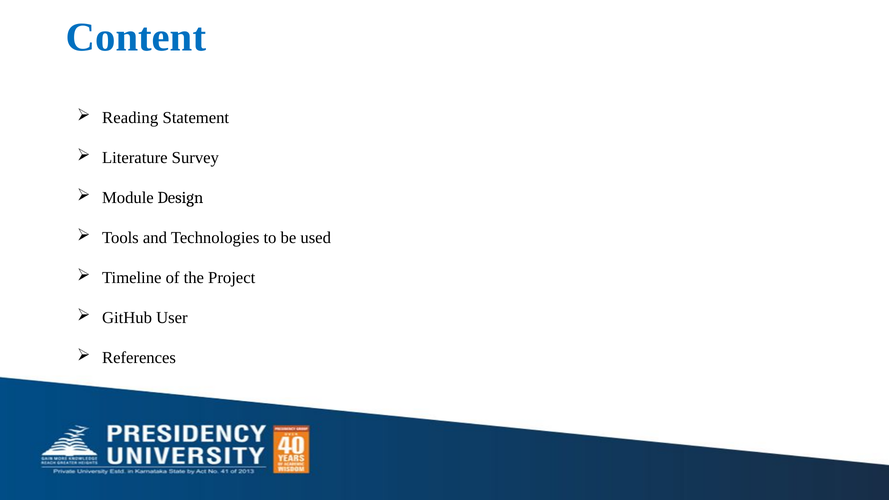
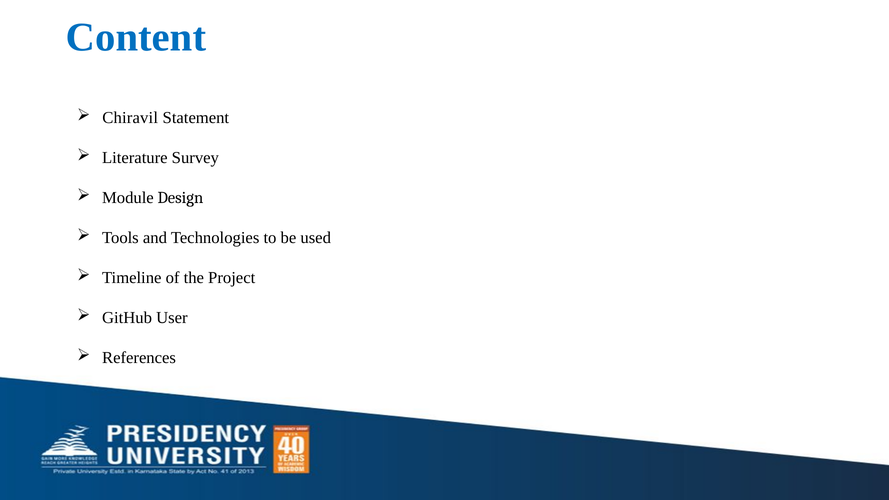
Reading: Reading -> Chiravil
